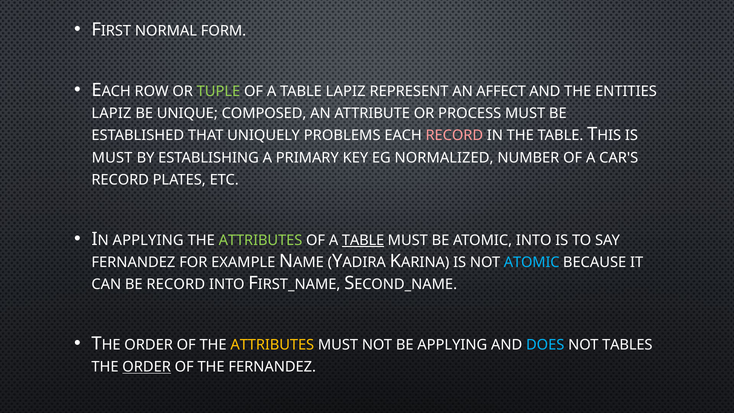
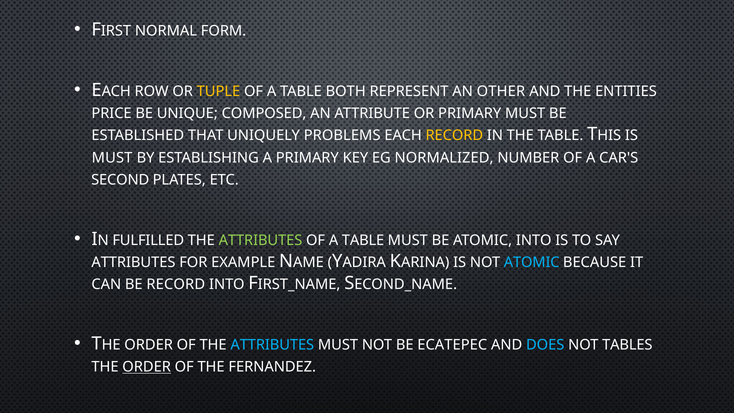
TUPLE colour: light green -> yellow
TABLE LAPIZ: LAPIZ -> BOTH
AFFECT: AFFECT -> OTHER
LAPIZ at (111, 114): LAPIZ -> PRICE
OR PROCESS: PROCESS -> PRIMARY
RECORD at (454, 136) colour: pink -> yellow
RECORD at (120, 180): RECORD -> SECOND
APPLYING at (148, 240): APPLYING -> FULFILLED
TABLE at (363, 240) underline: present -> none
FERNANDEZ at (133, 262): FERNANDEZ -> ATTRIBUTES
ATTRIBUTES at (272, 345) colour: yellow -> light blue
BE APPLYING: APPLYING -> ECATEPEC
